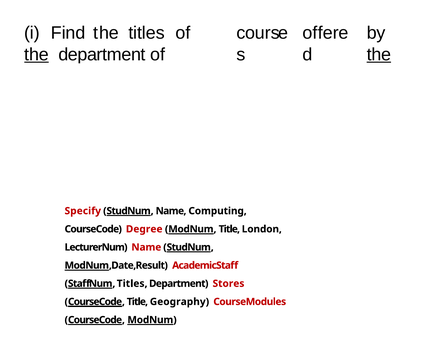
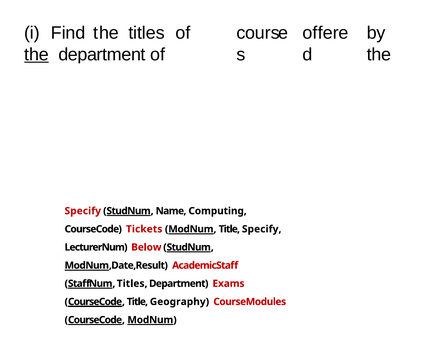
the at (379, 55) underline: present -> none
Degree: Degree -> Tickets
Title London: London -> Specify
LecturerNum Name: Name -> Below
Stores: Stores -> Exams
